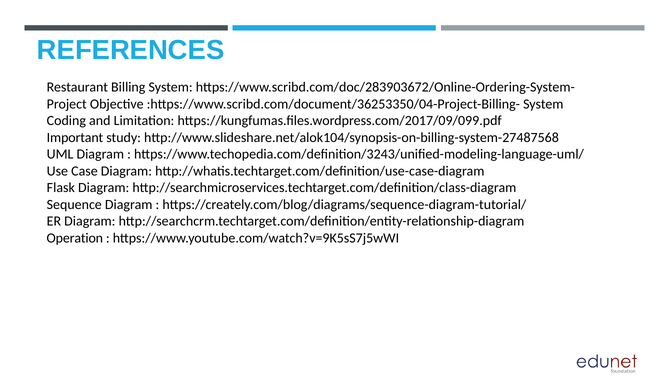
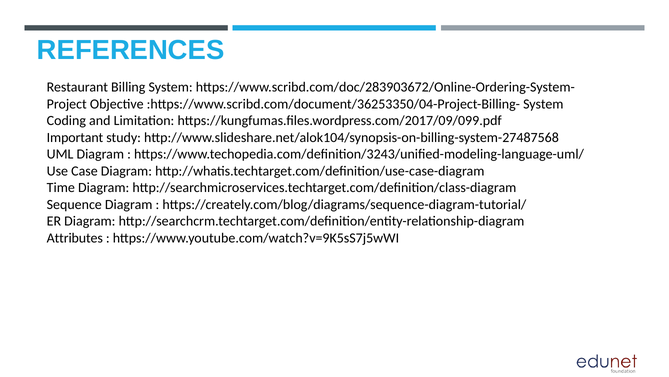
Flask: Flask -> Time
Operation: Operation -> Attributes
